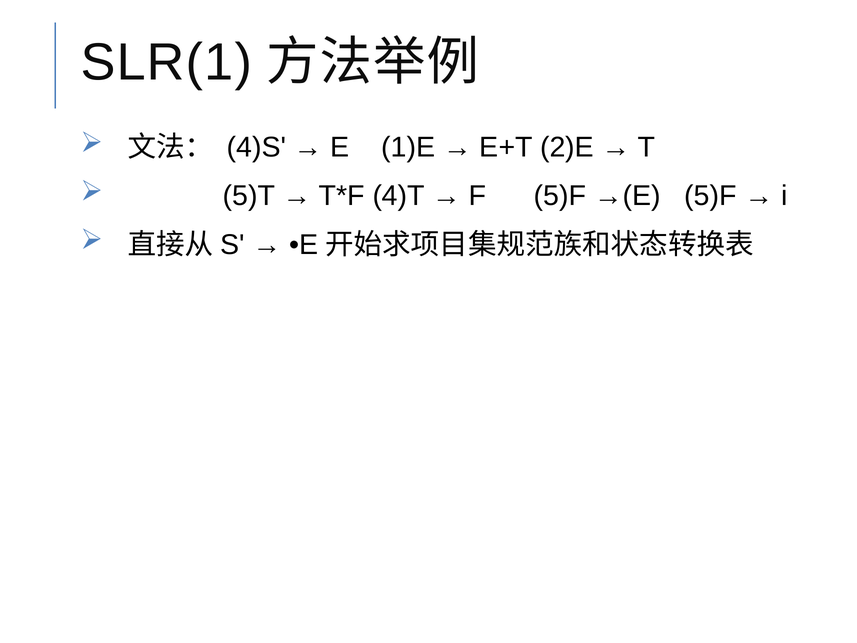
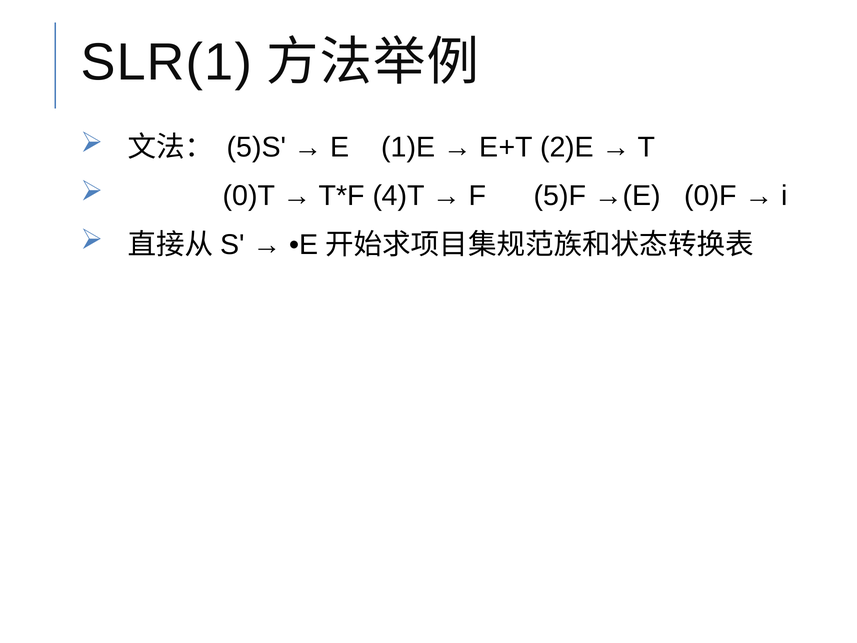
4)S: 4)S -> 5)S
5)T: 5)T -> 0)T
→(E 5)F: 5)F -> 0)F
